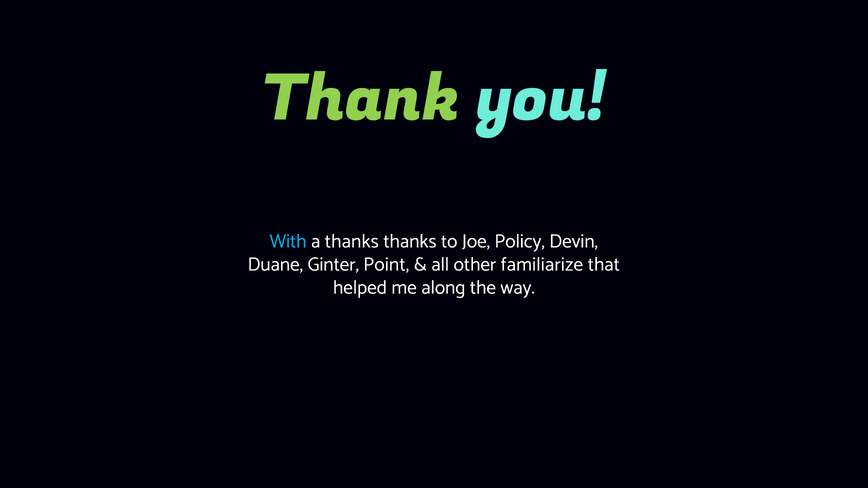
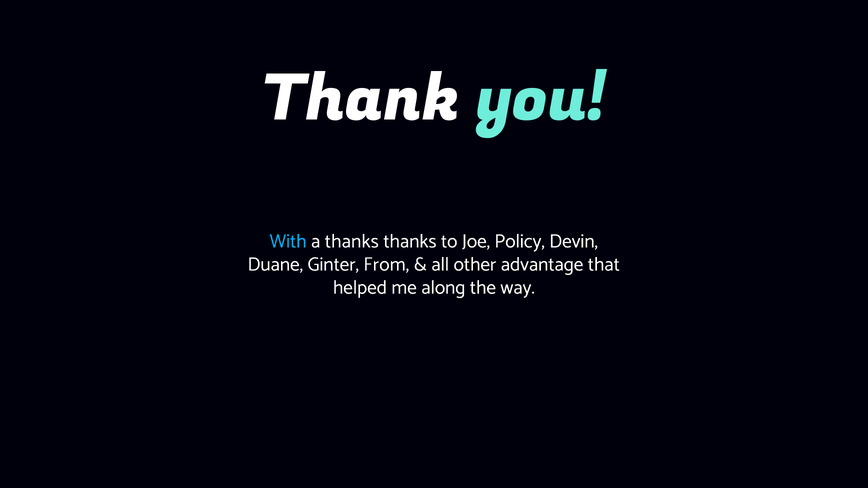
Thank colour: light green -> white
Point: Point -> From
familiarize: familiarize -> advantage
